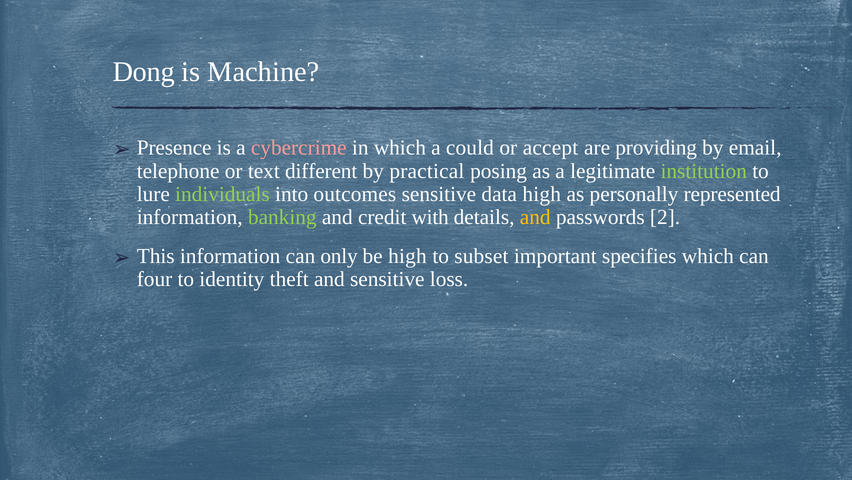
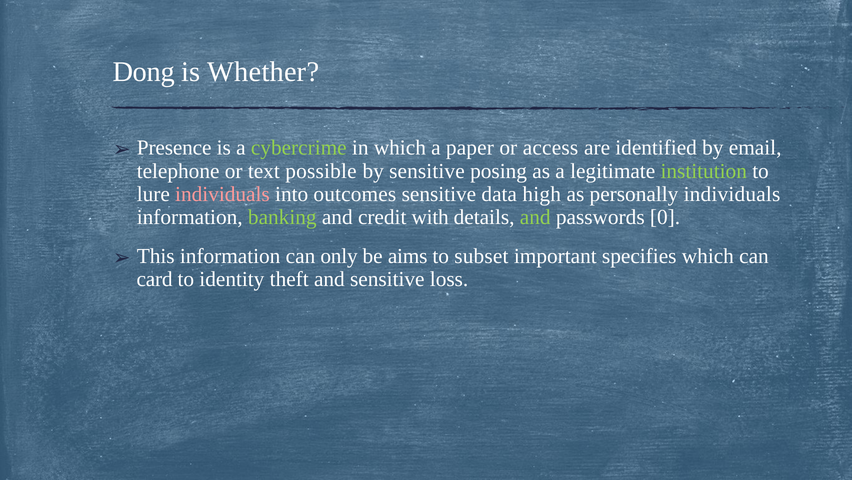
Machine: Machine -> Whether
cybercrime colour: pink -> light green
could: could -> paper
accept: accept -> access
providing: providing -> identified
different: different -> possible
by practical: practical -> sensitive
individuals at (222, 194) colour: light green -> pink
personally represented: represented -> individuals
and at (535, 217) colour: yellow -> light green
2: 2 -> 0
be high: high -> aims
four: four -> card
